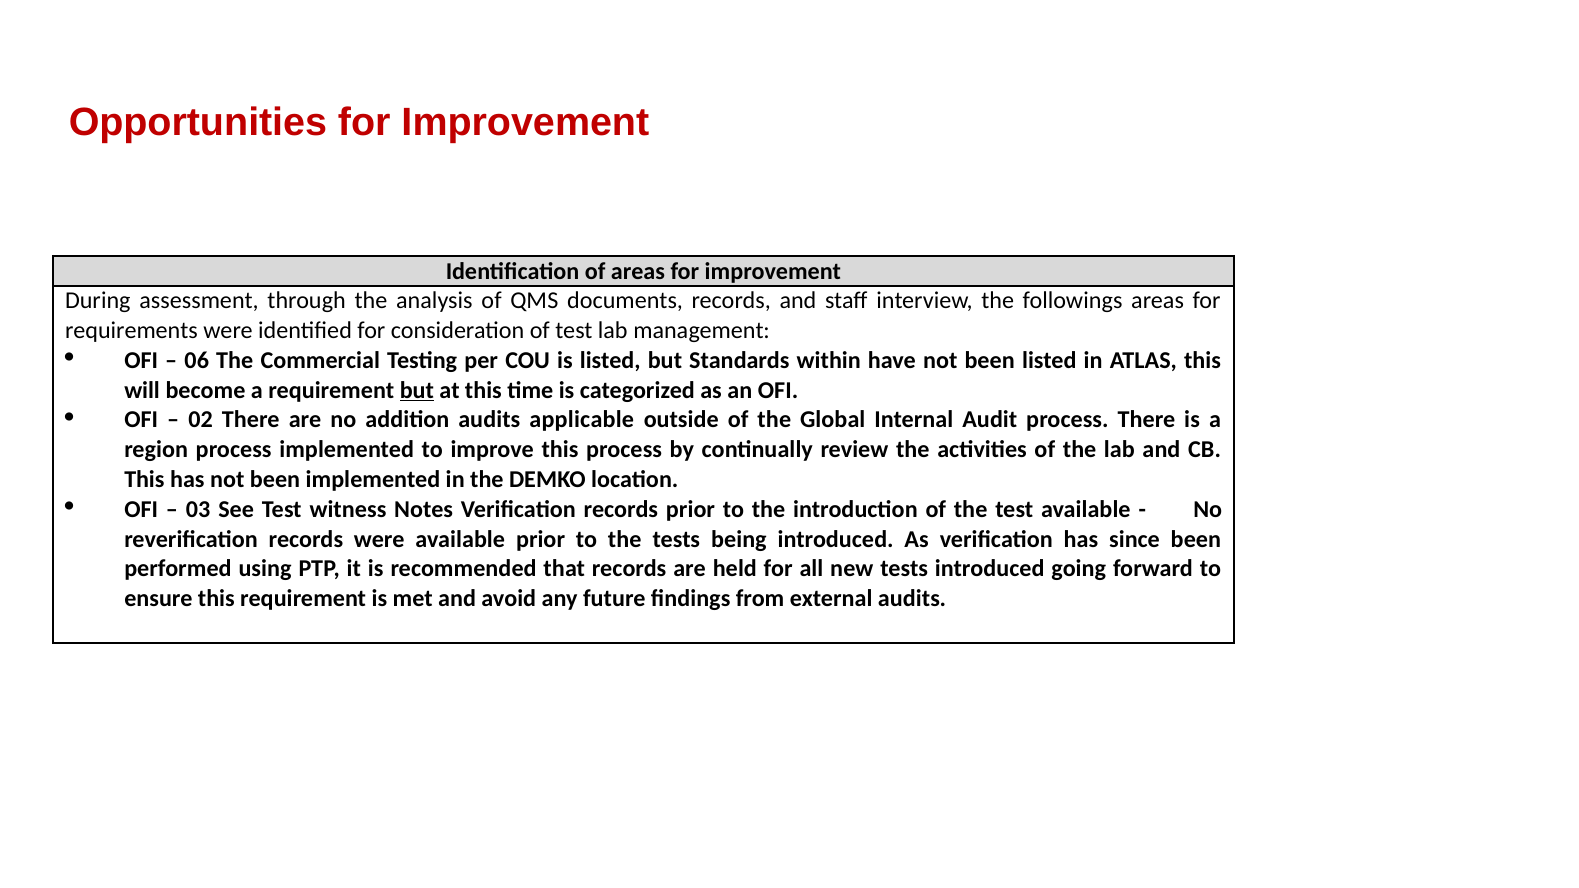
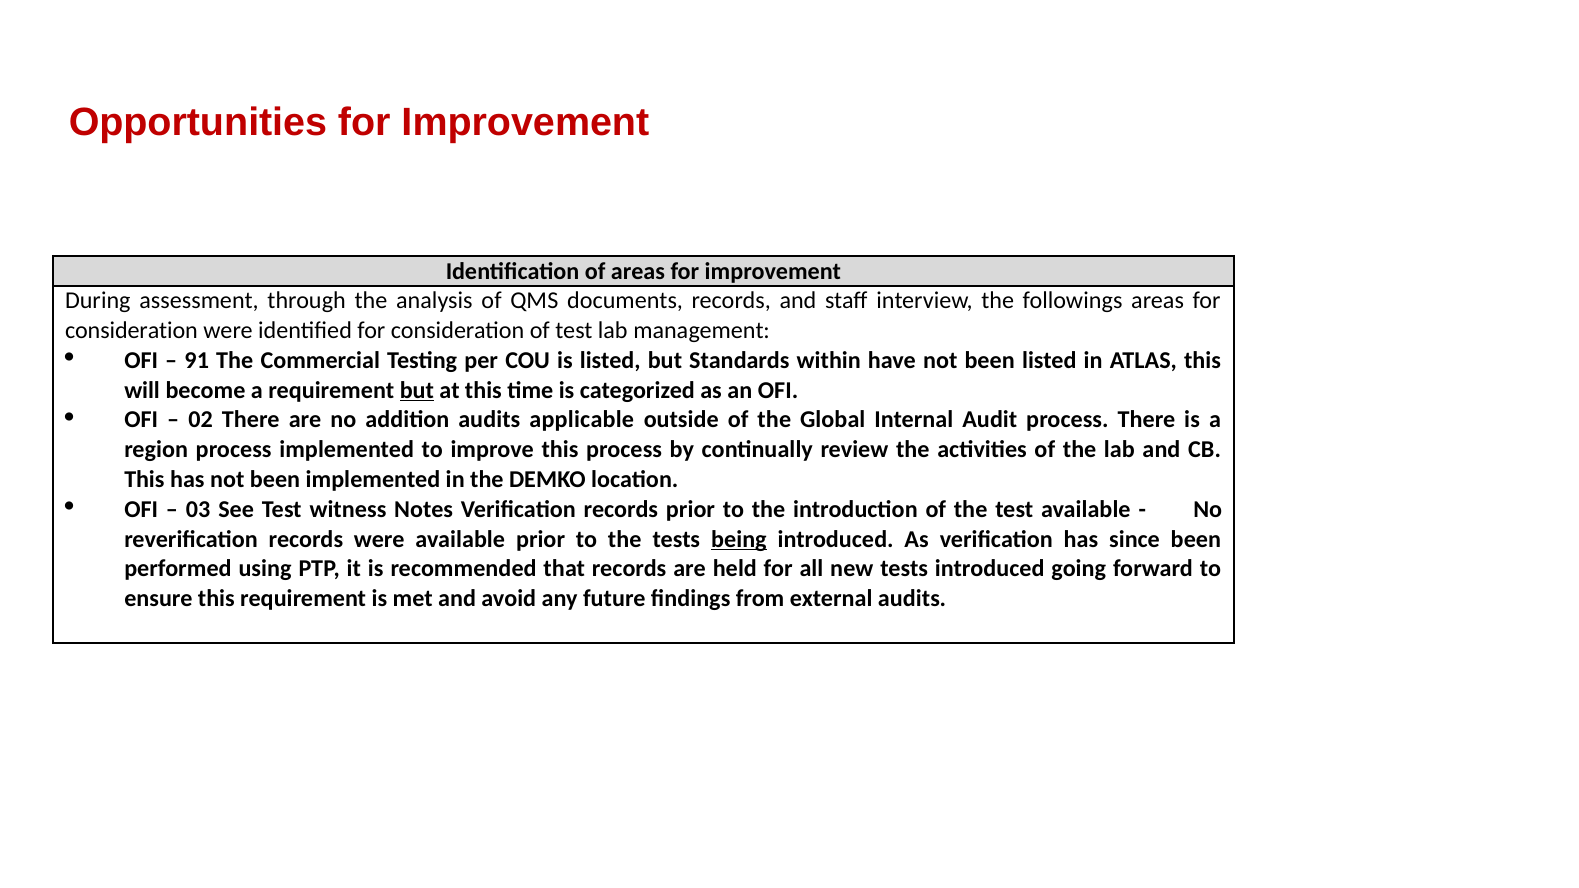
requirements at (131, 331): requirements -> consideration
06: 06 -> 91
being underline: none -> present
